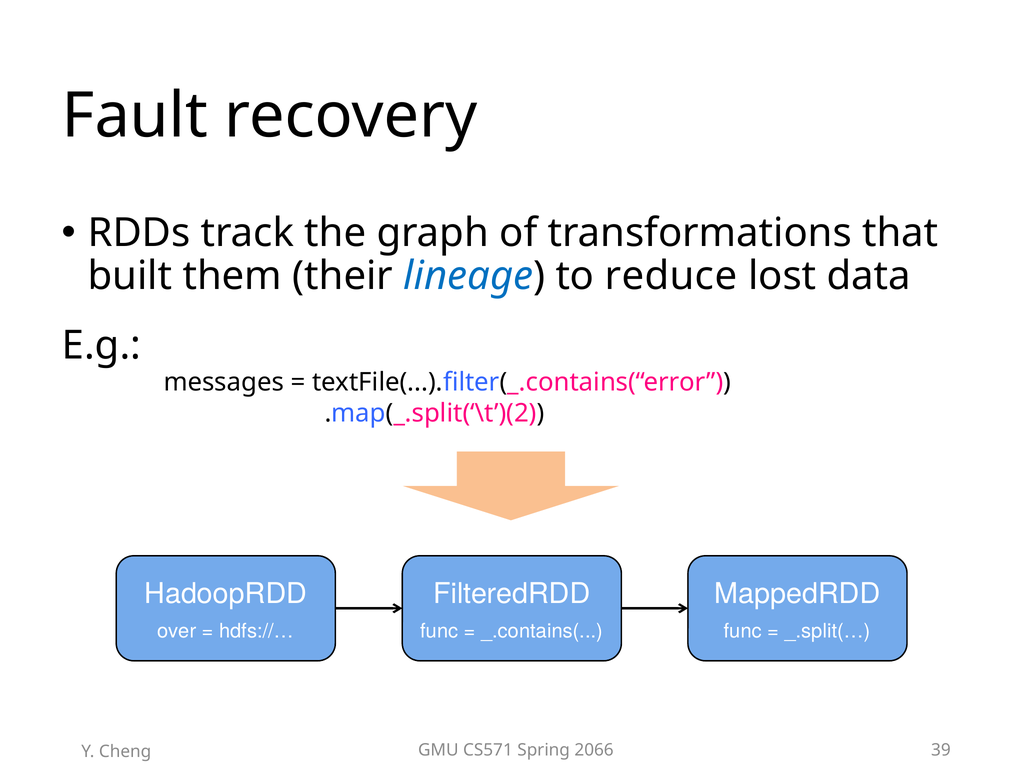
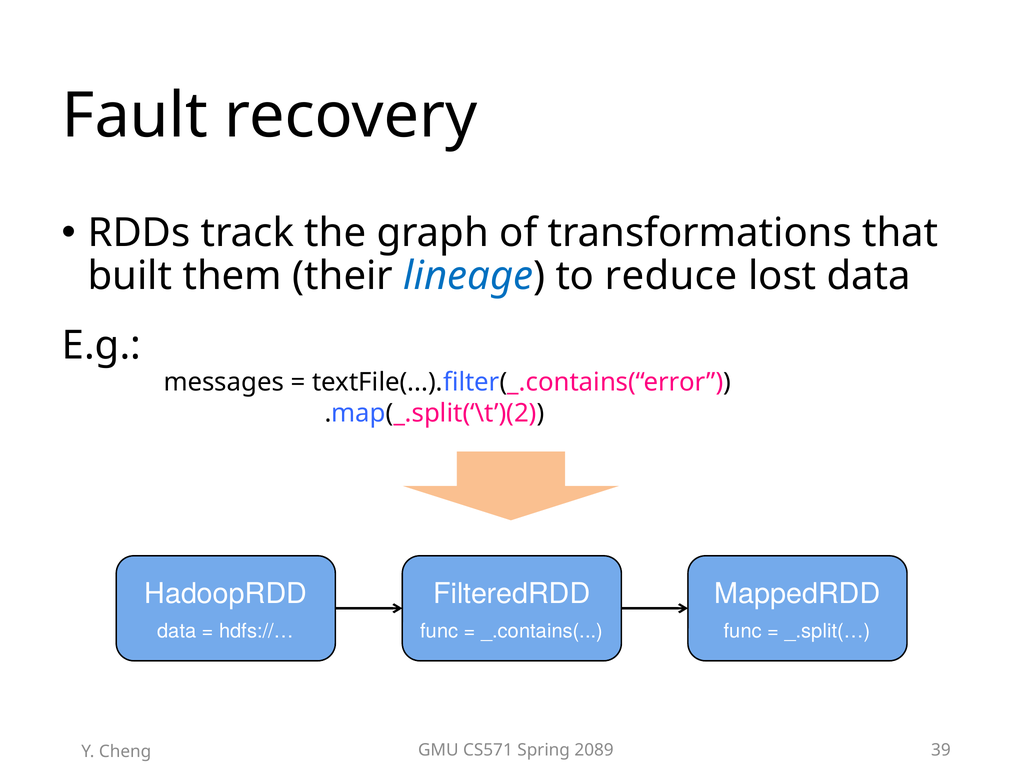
over at (177, 631): over -> data
2066: 2066 -> 2089
